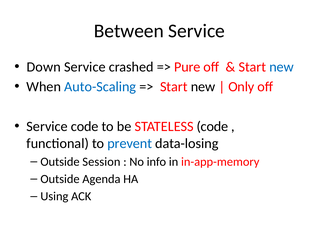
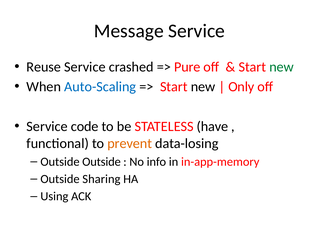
Between: Between -> Message
Down: Down -> Reuse
new at (282, 67) colour: blue -> green
STATELESS code: code -> have
prevent colour: blue -> orange
Outside Session: Session -> Outside
Agenda: Agenda -> Sharing
